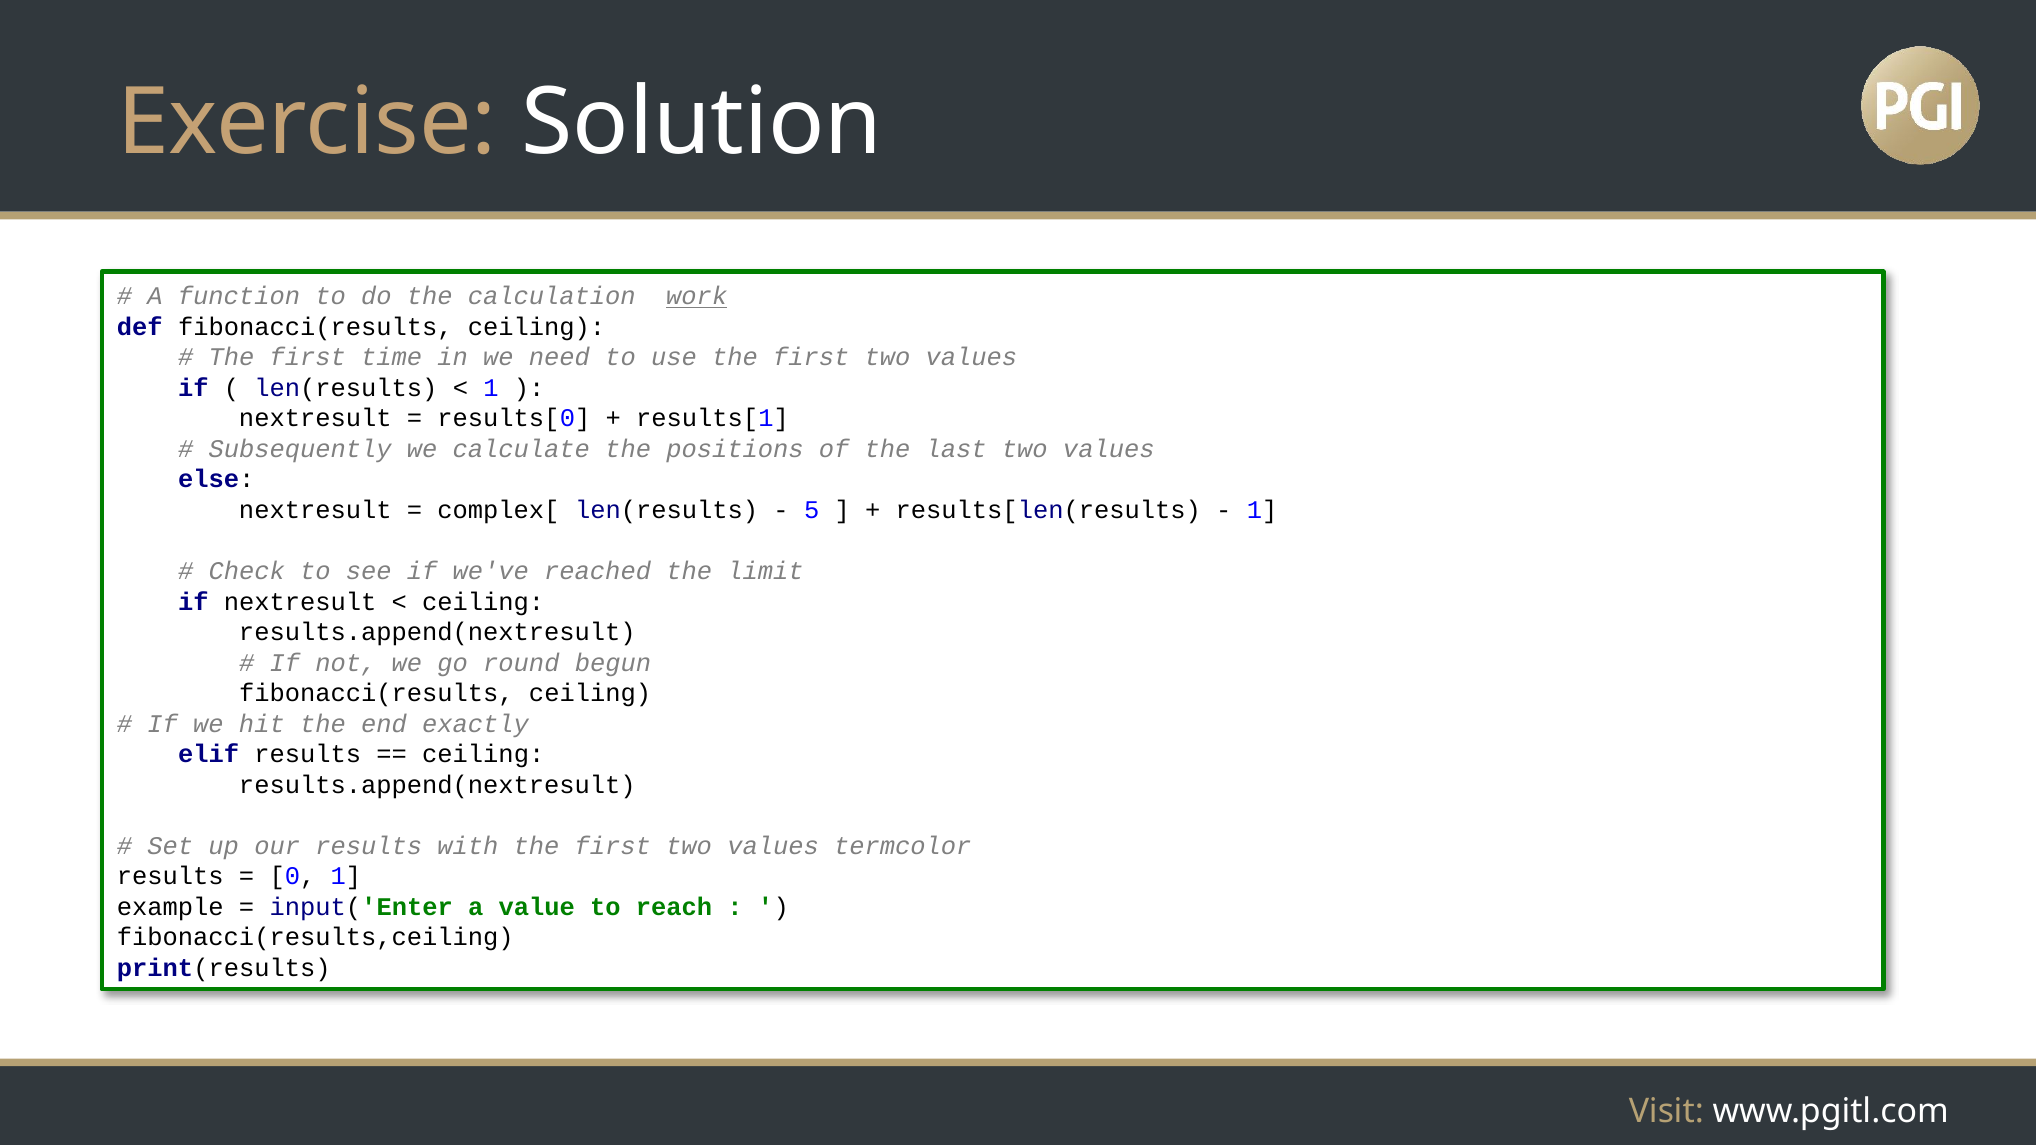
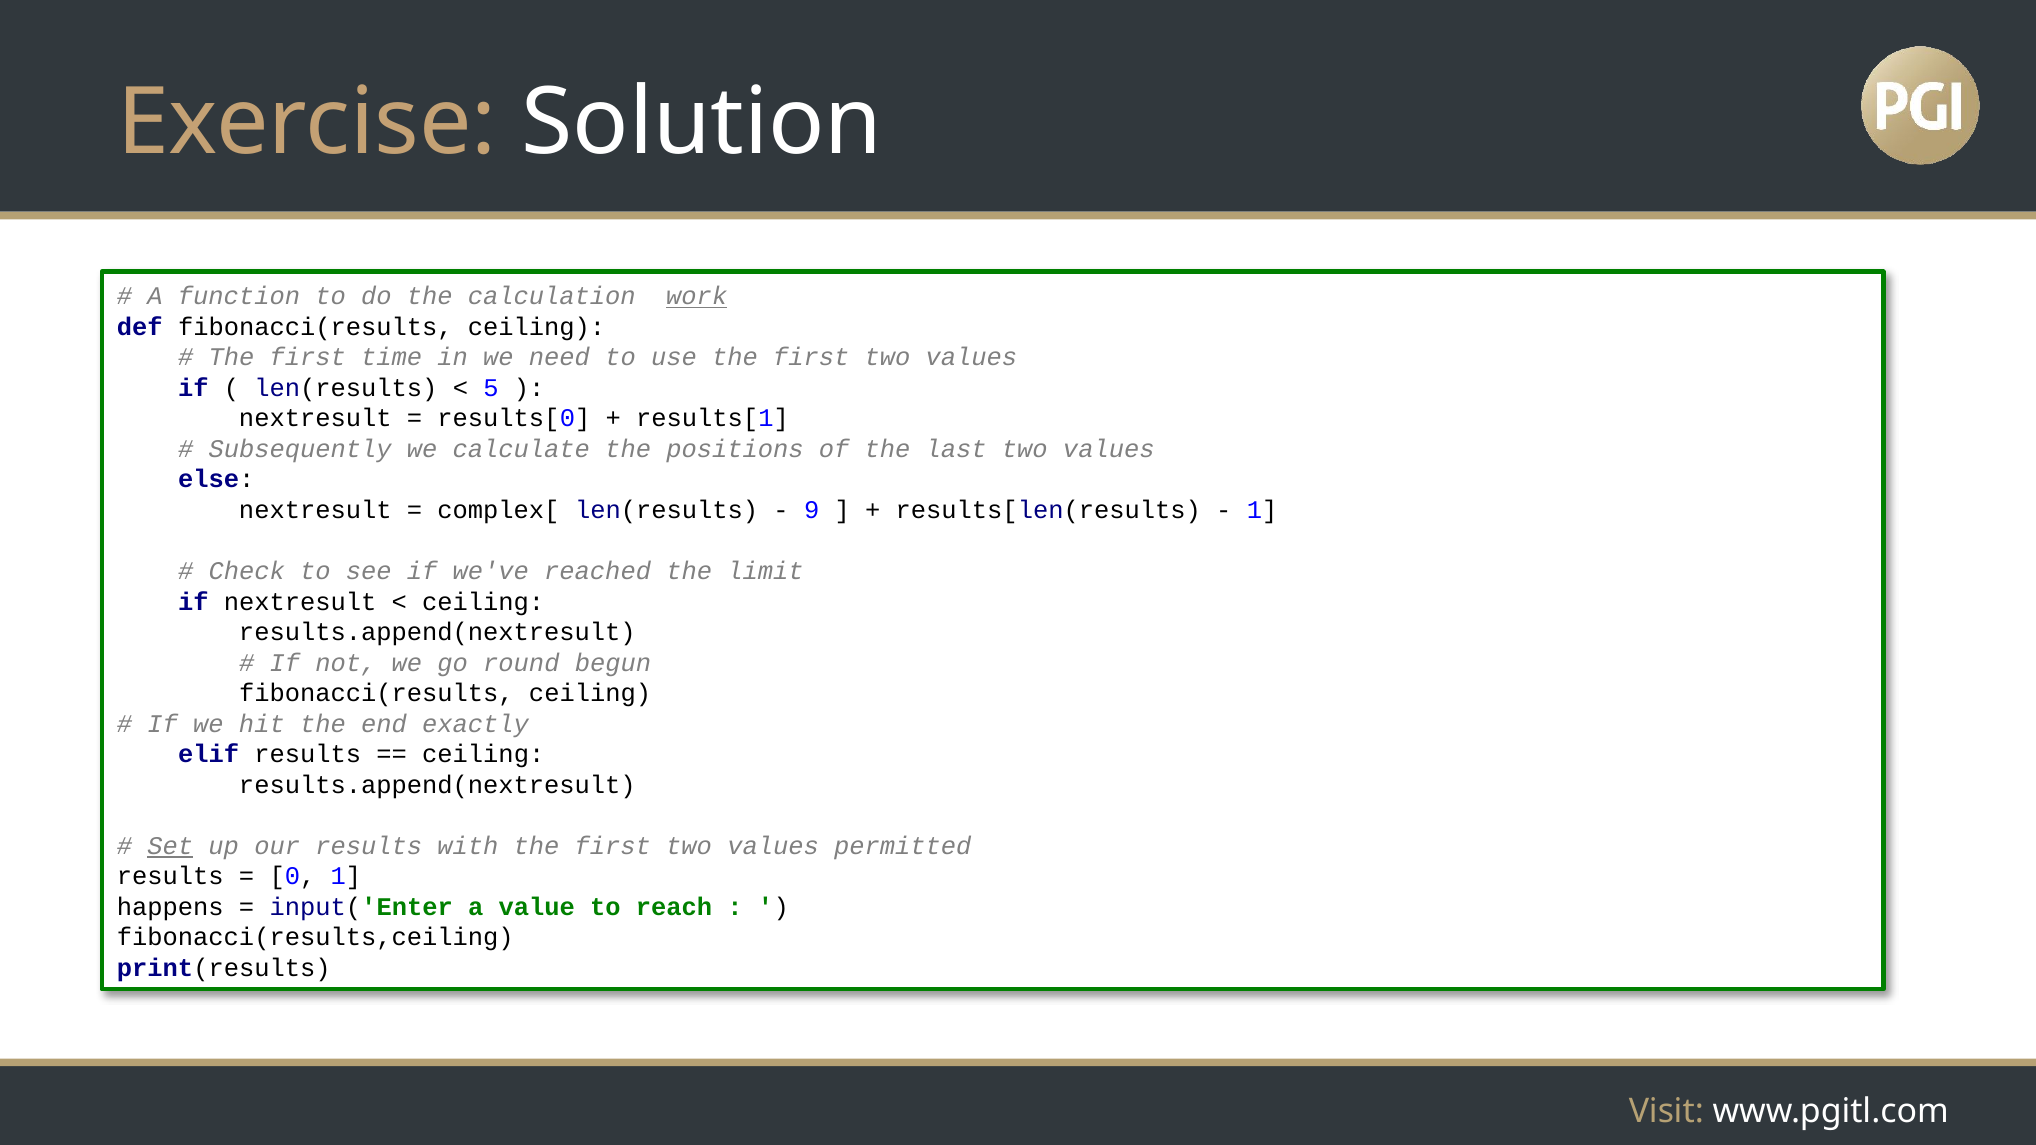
1 at (491, 388): 1 -> 5
5: 5 -> 9
Set underline: none -> present
termcolor: termcolor -> permitted
example: example -> happens
